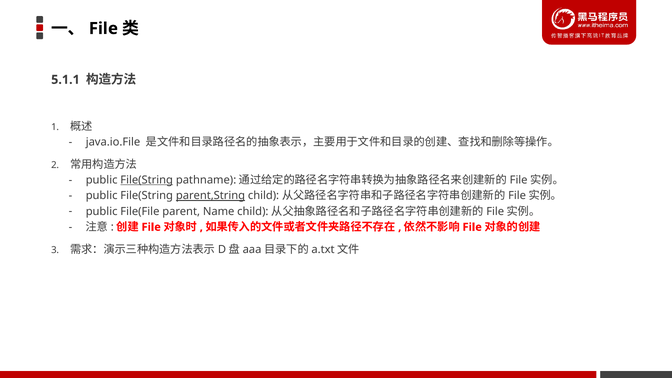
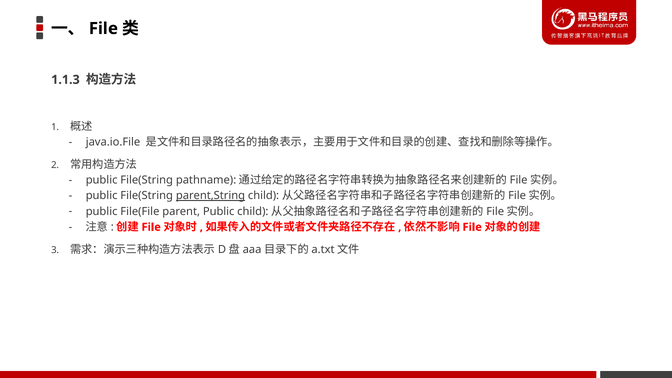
5.1.1: 5.1.1 -> 1.1.3
File(String at (147, 180) underline: present -> none
parent Name: Name -> Public
